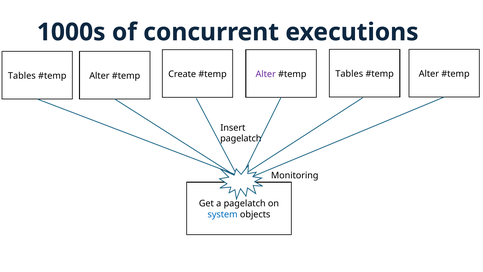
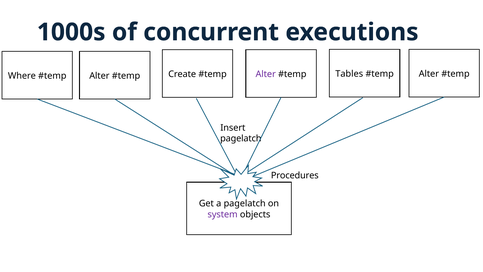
Tables at (22, 76): Tables -> Where
Monitoring: Monitoring -> Procedures
system colour: blue -> purple
